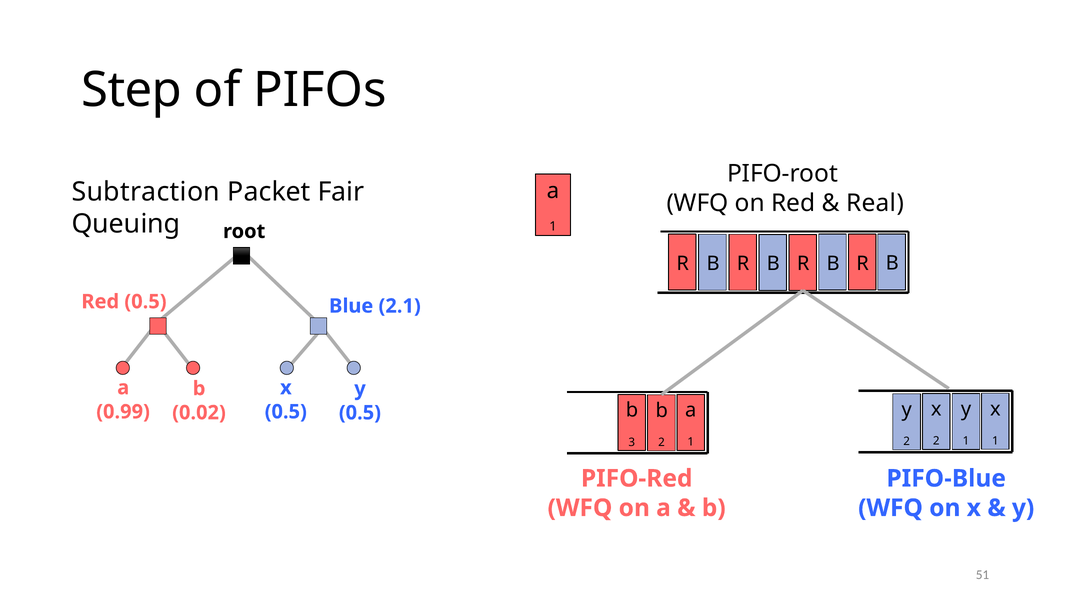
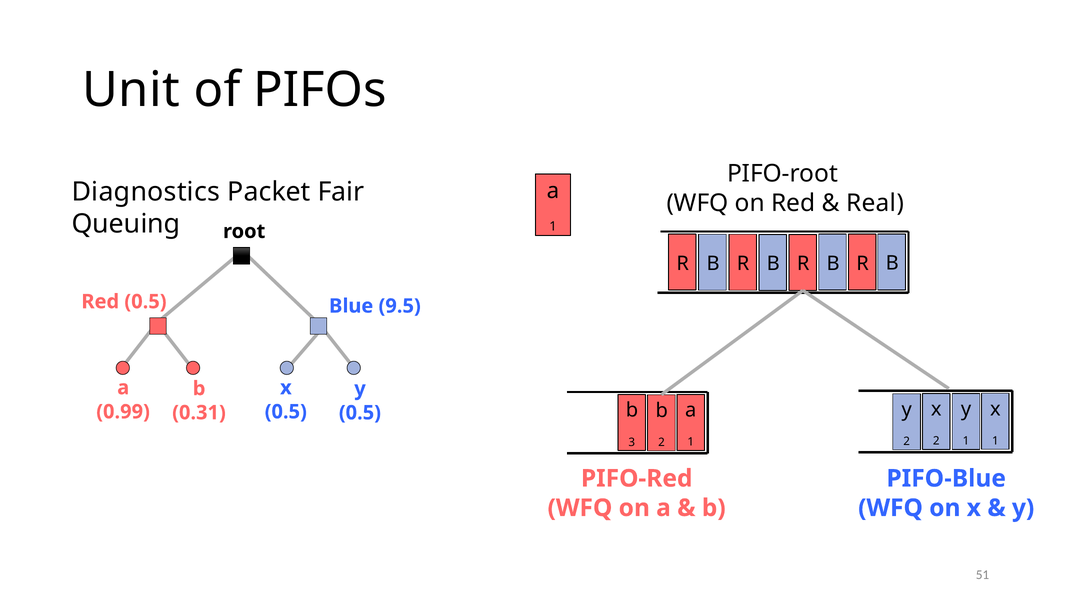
Step: Step -> Unit
Subtraction: Subtraction -> Diagnostics
2.1: 2.1 -> 9.5
0.02: 0.02 -> 0.31
